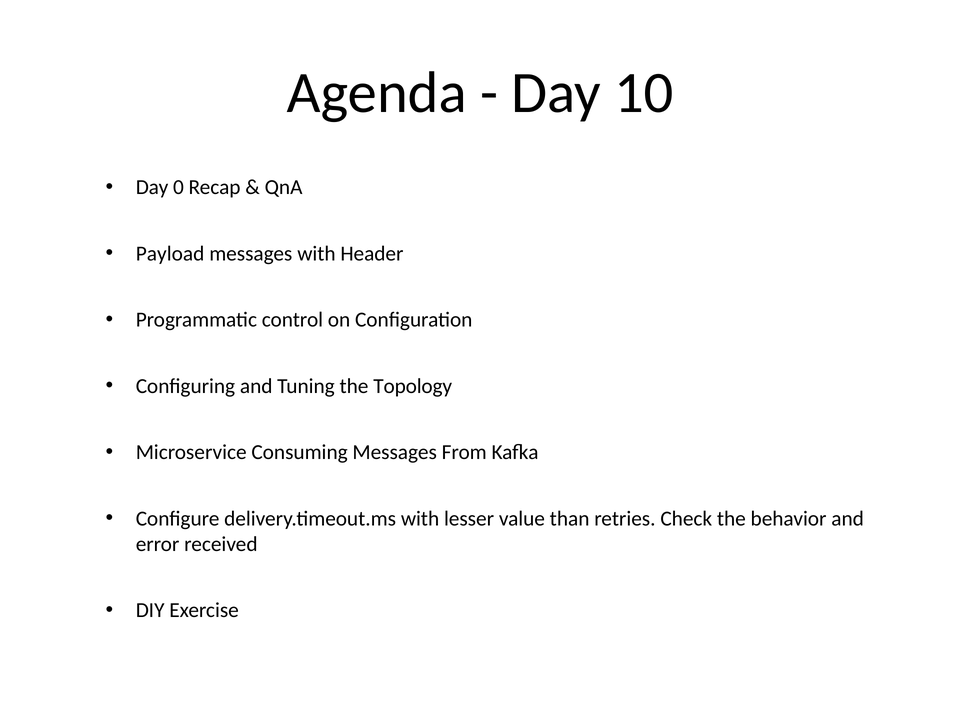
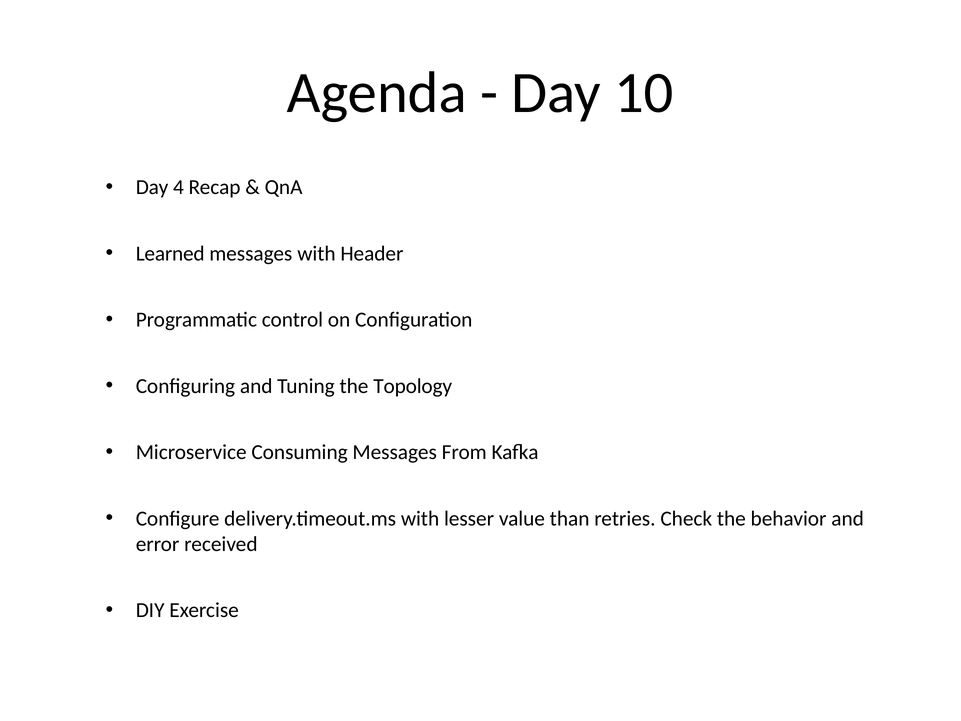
0: 0 -> 4
Payload: Payload -> Learned
